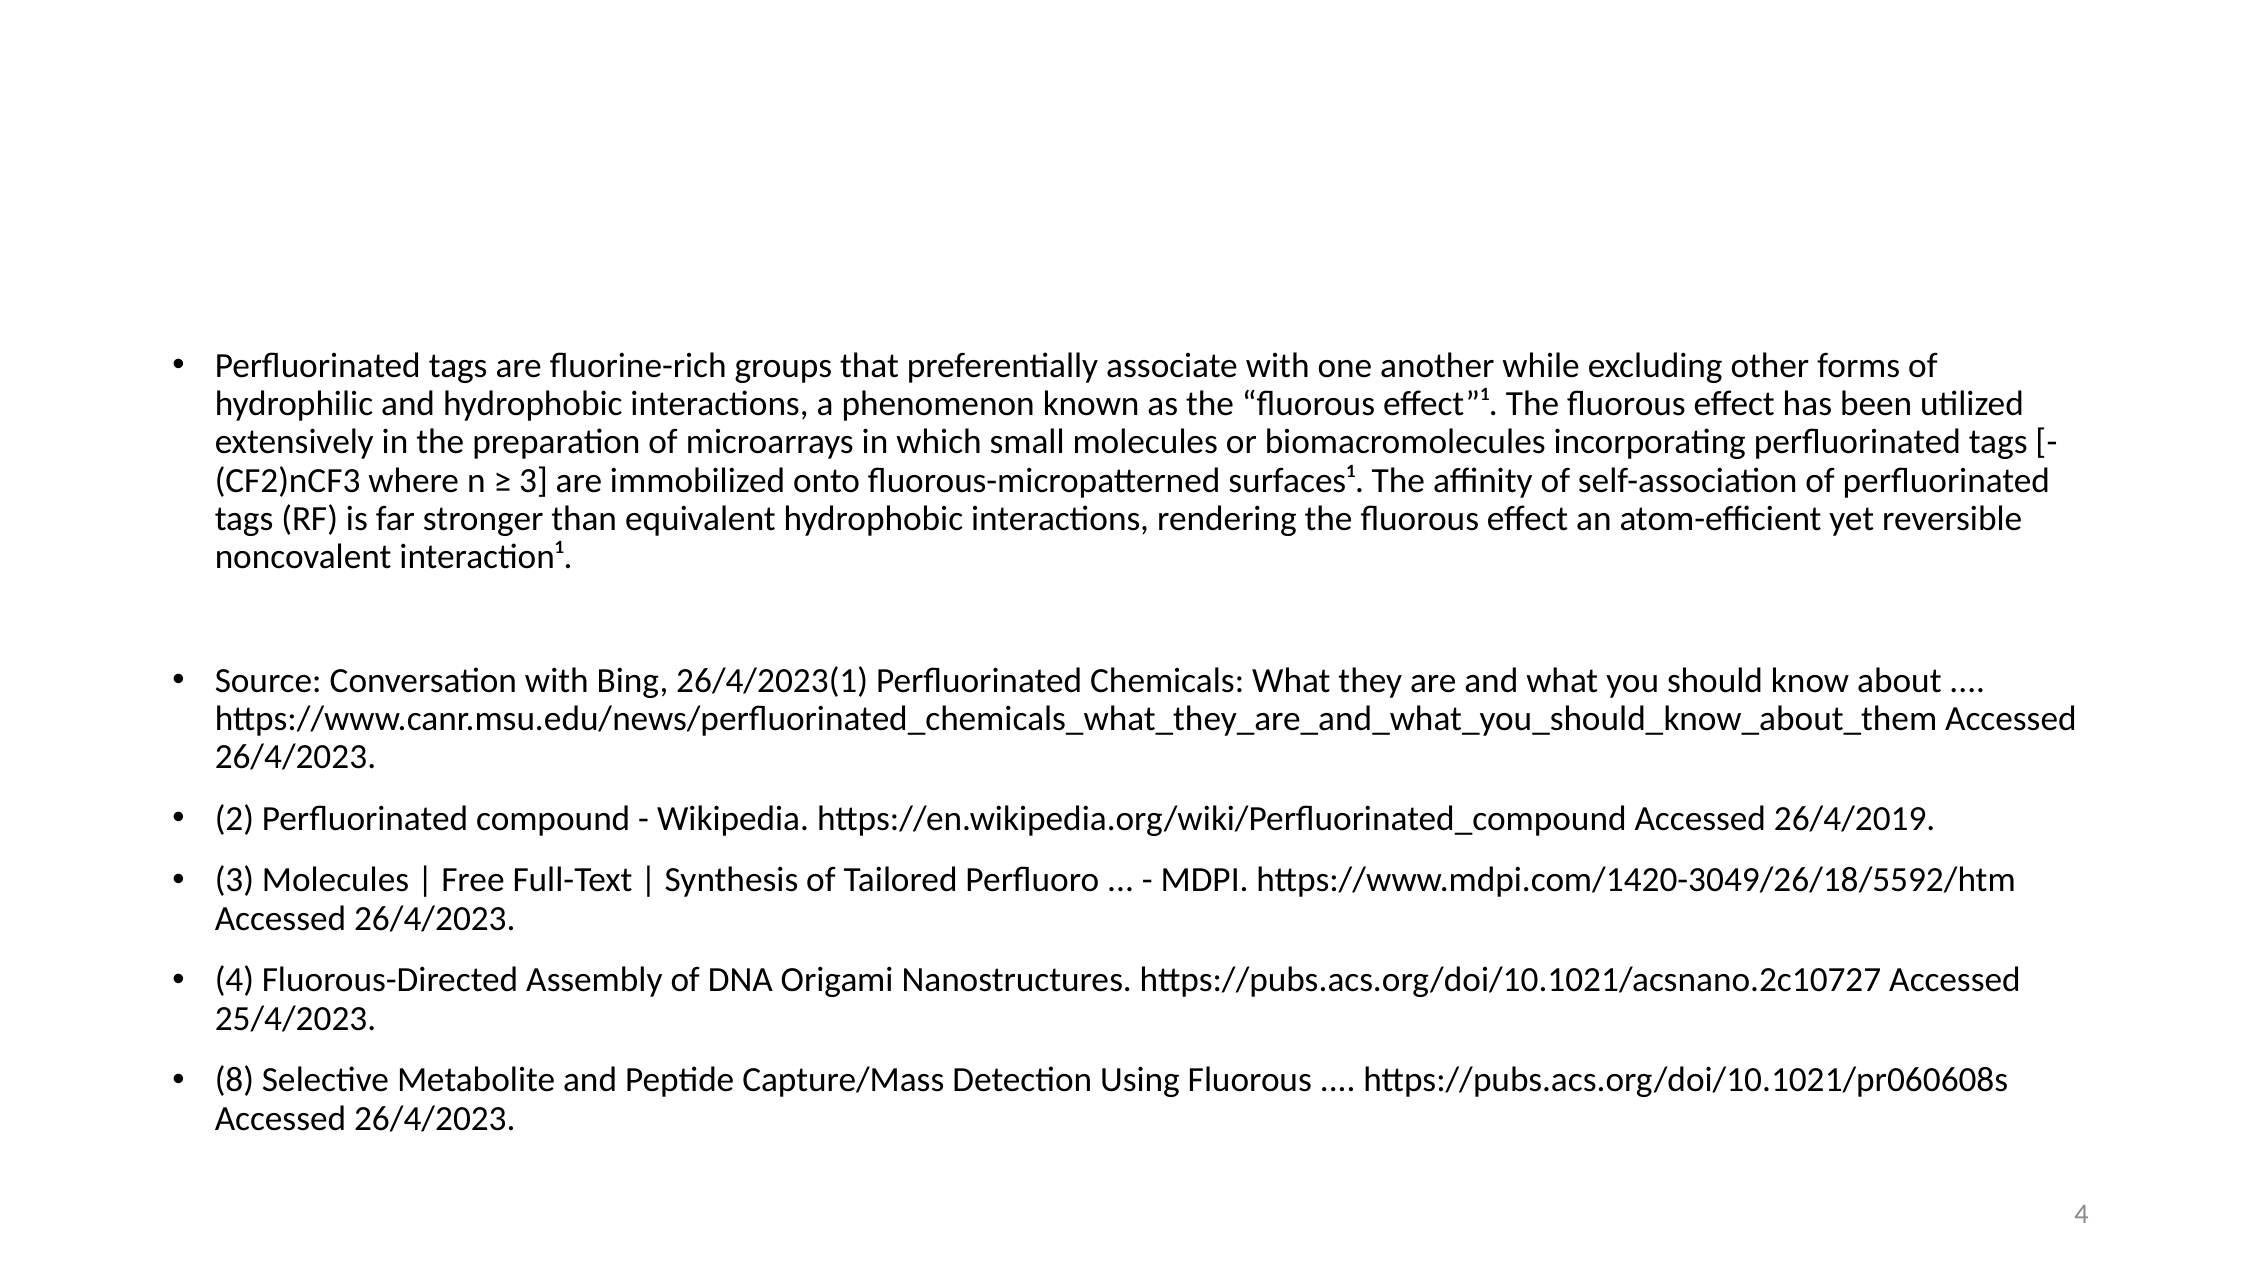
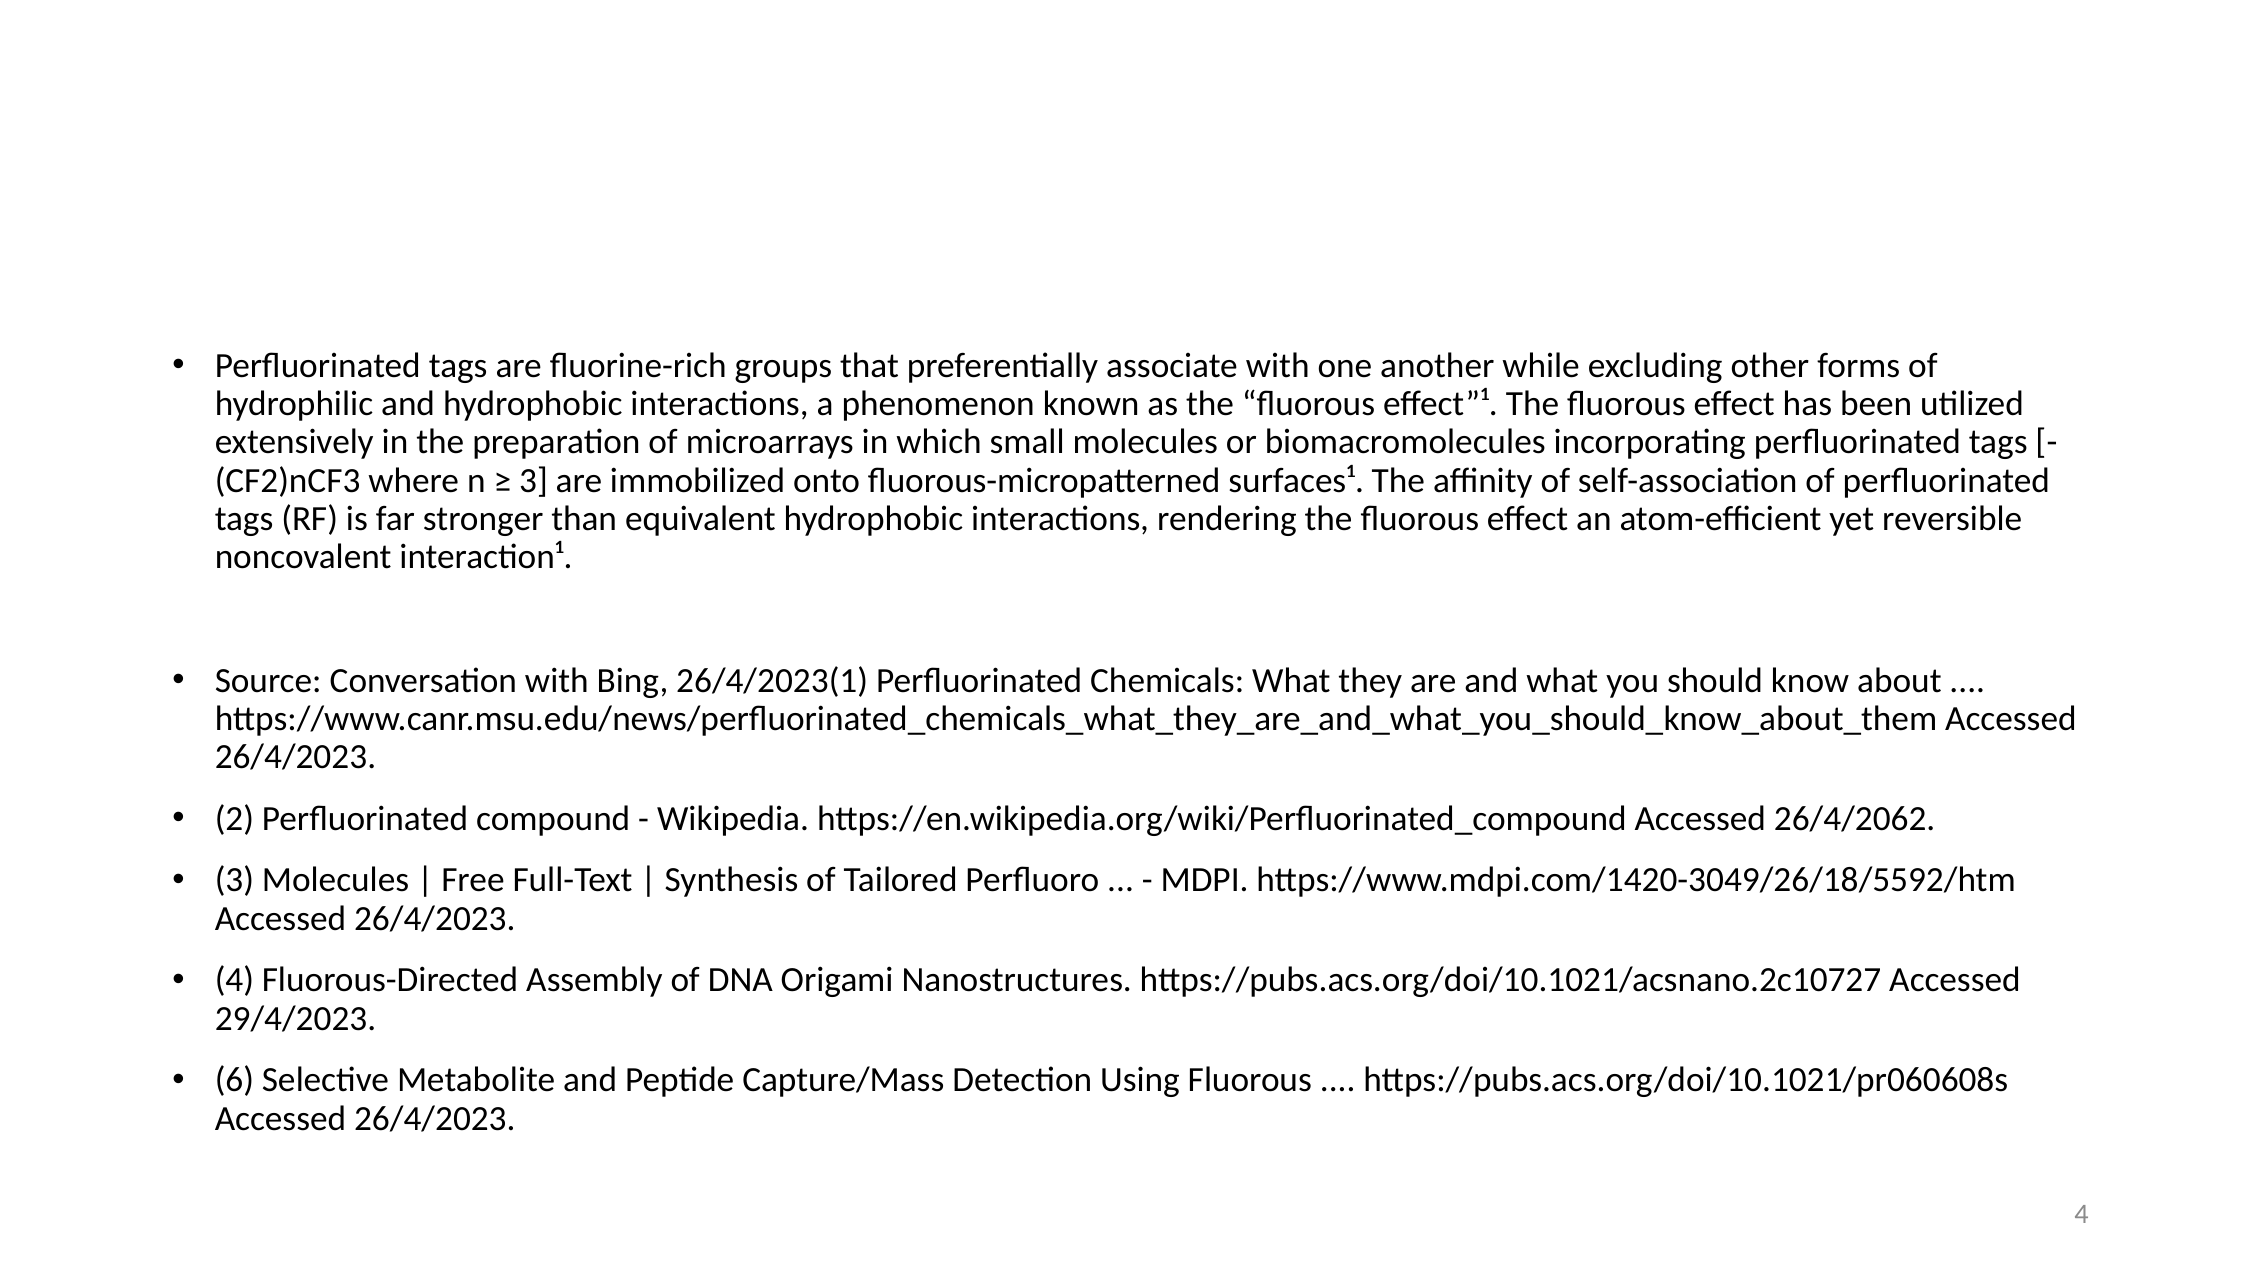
26/4/2019: 26/4/2019 -> 26/4/2062
25/4/2023: 25/4/2023 -> 29/4/2023
8: 8 -> 6
